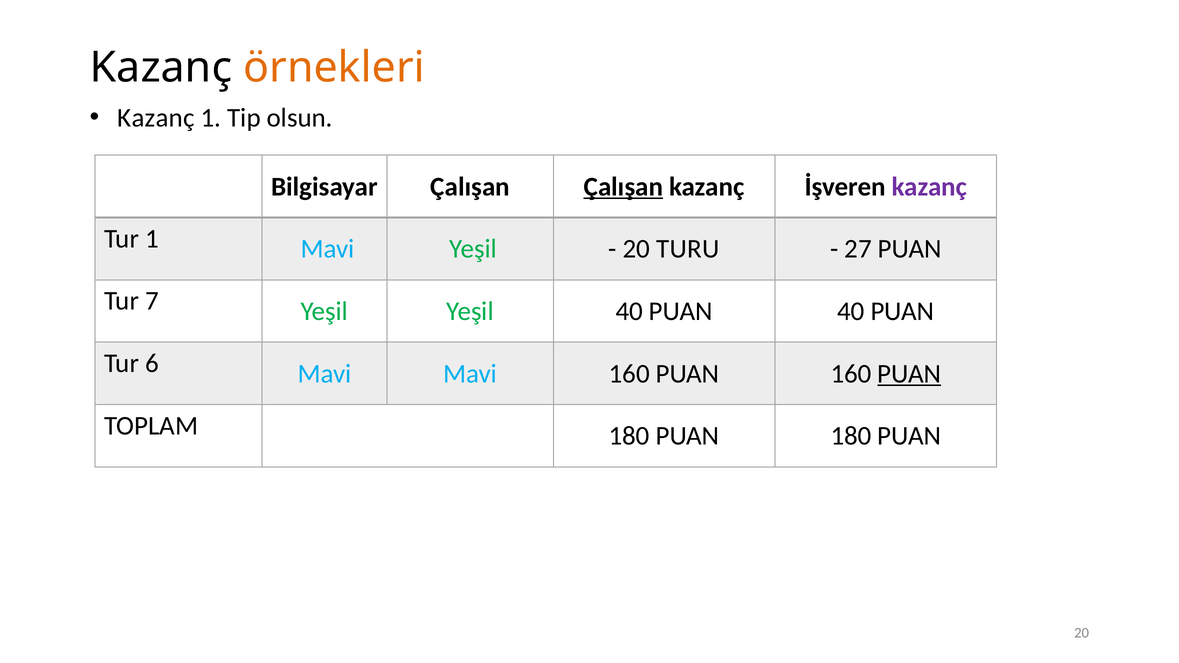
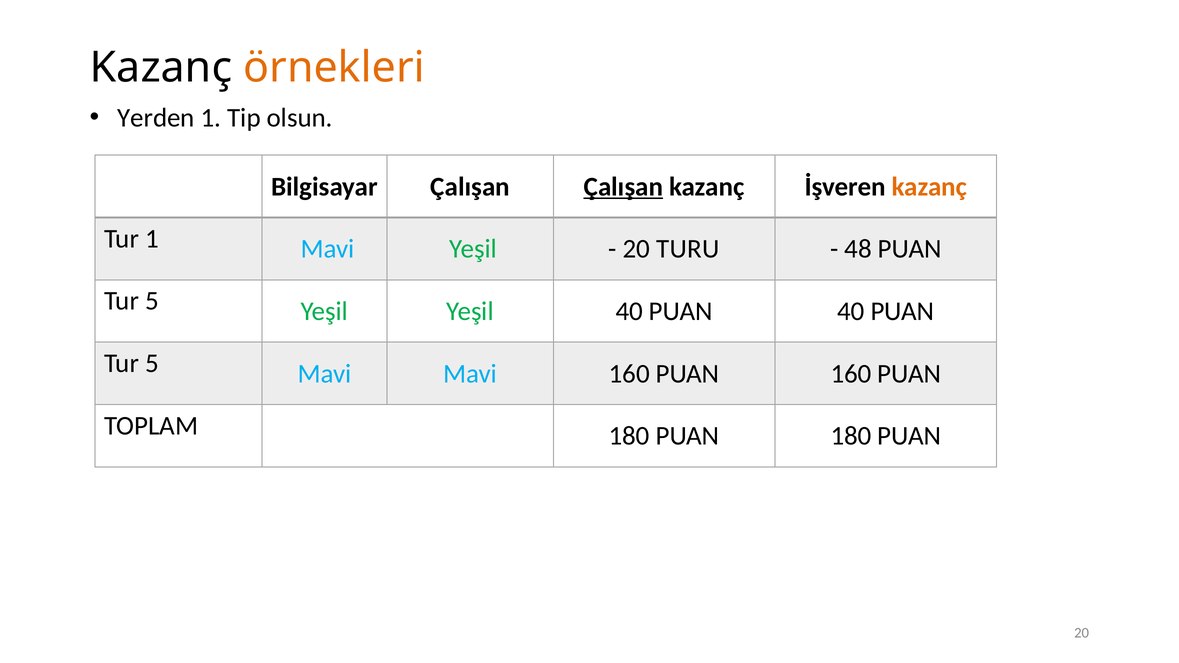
Kazanç at (156, 118): Kazanç -> Yerden
kazanç at (929, 187) colour: purple -> orange
27: 27 -> 48
7 at (152, 301): 7 -> 5
6 at (152, 363): 6 -> 5
PUAN at (909, 374) underline: present -> none
